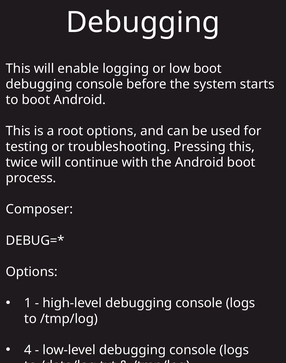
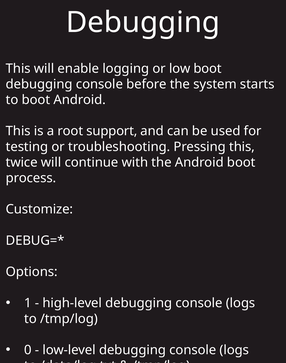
root options: options -> support
Composer: Composer -> Customize
4: 4 -> 0
